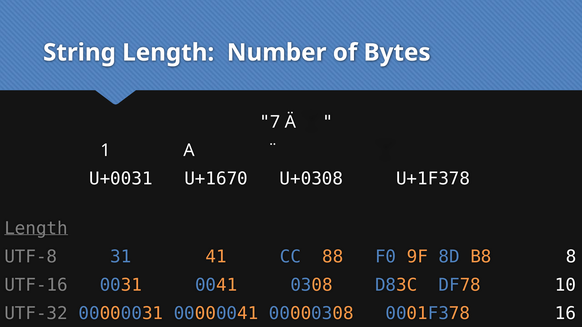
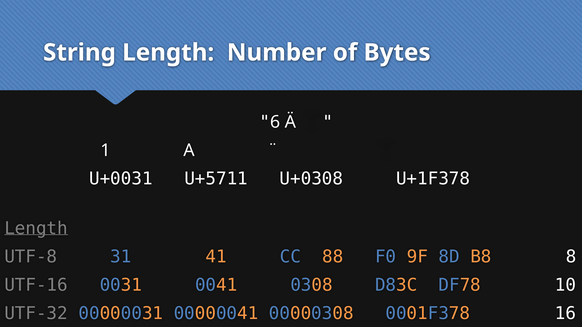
7: 7 -> 6
U+1670: U+1670 -> U+5711
